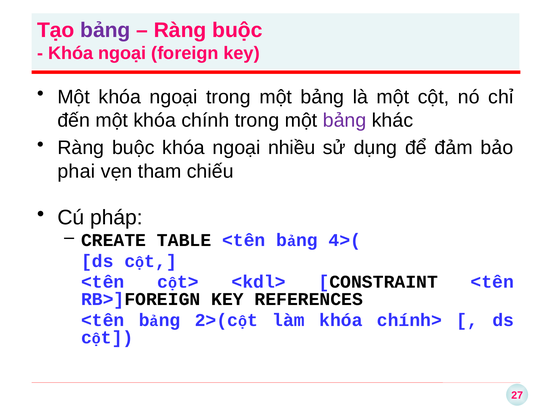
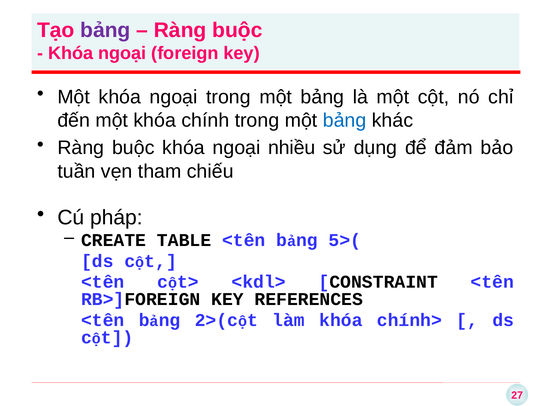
bảng at (345, 121) colour: purple -> blue
phai: phai -> tuần
4>(: 4>( -> 5>(
